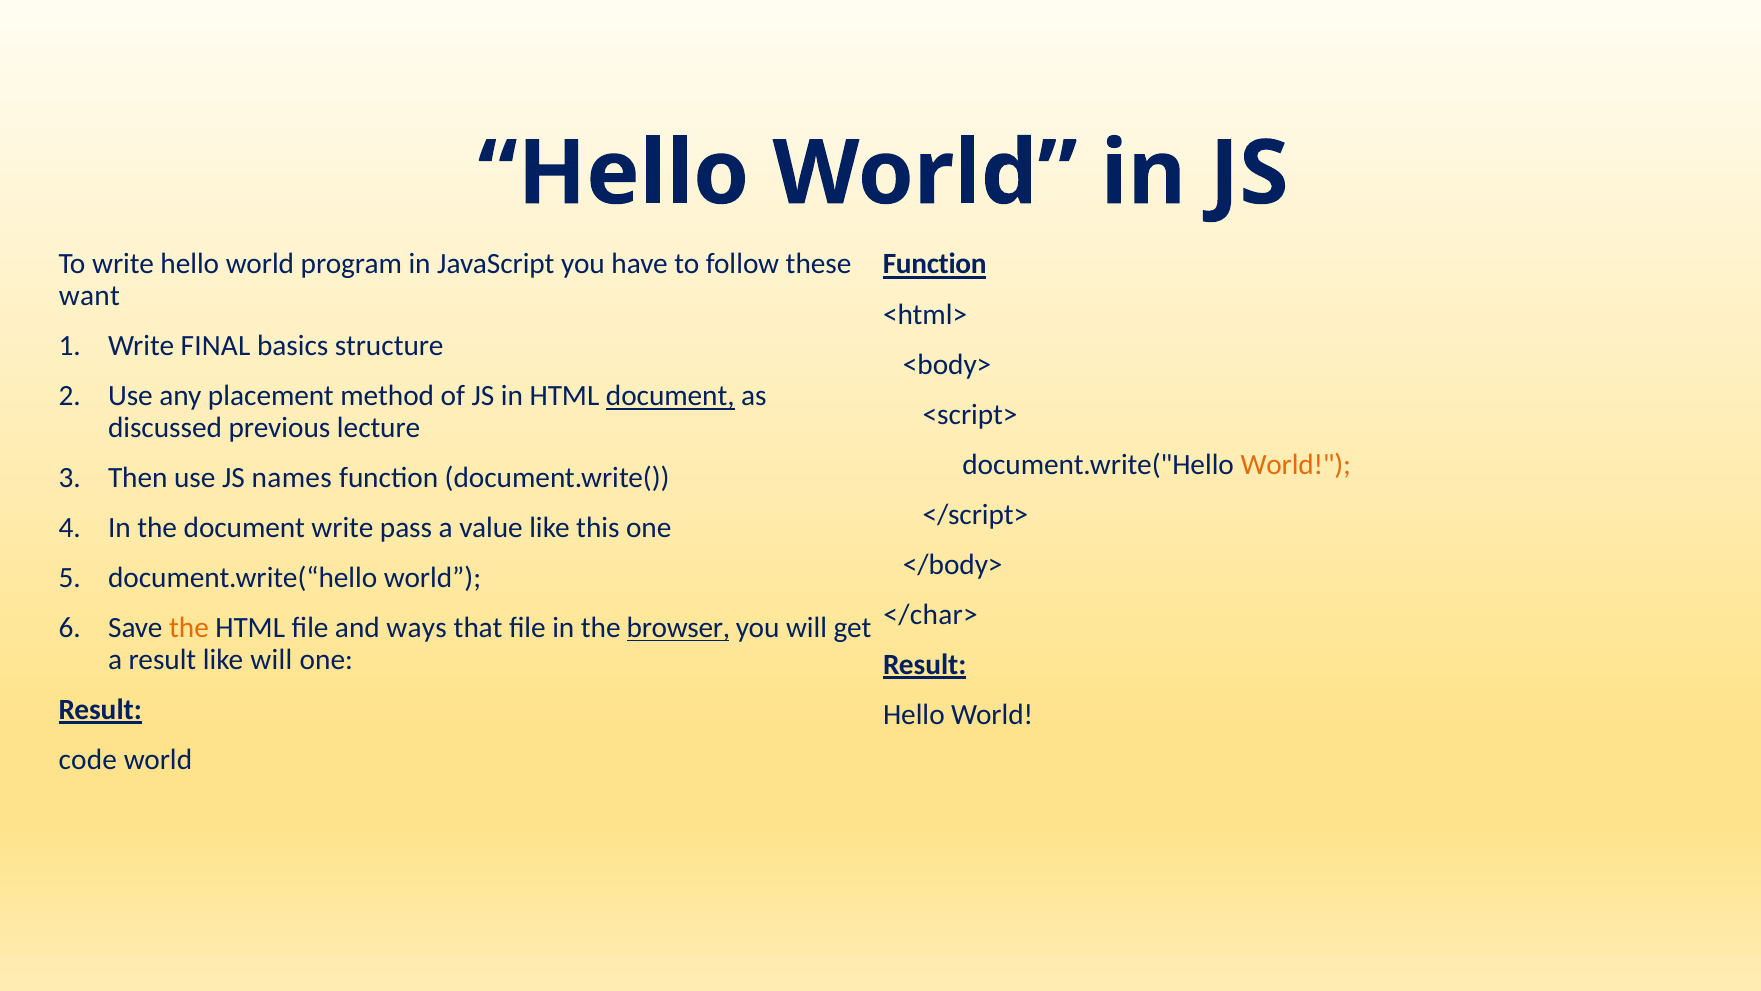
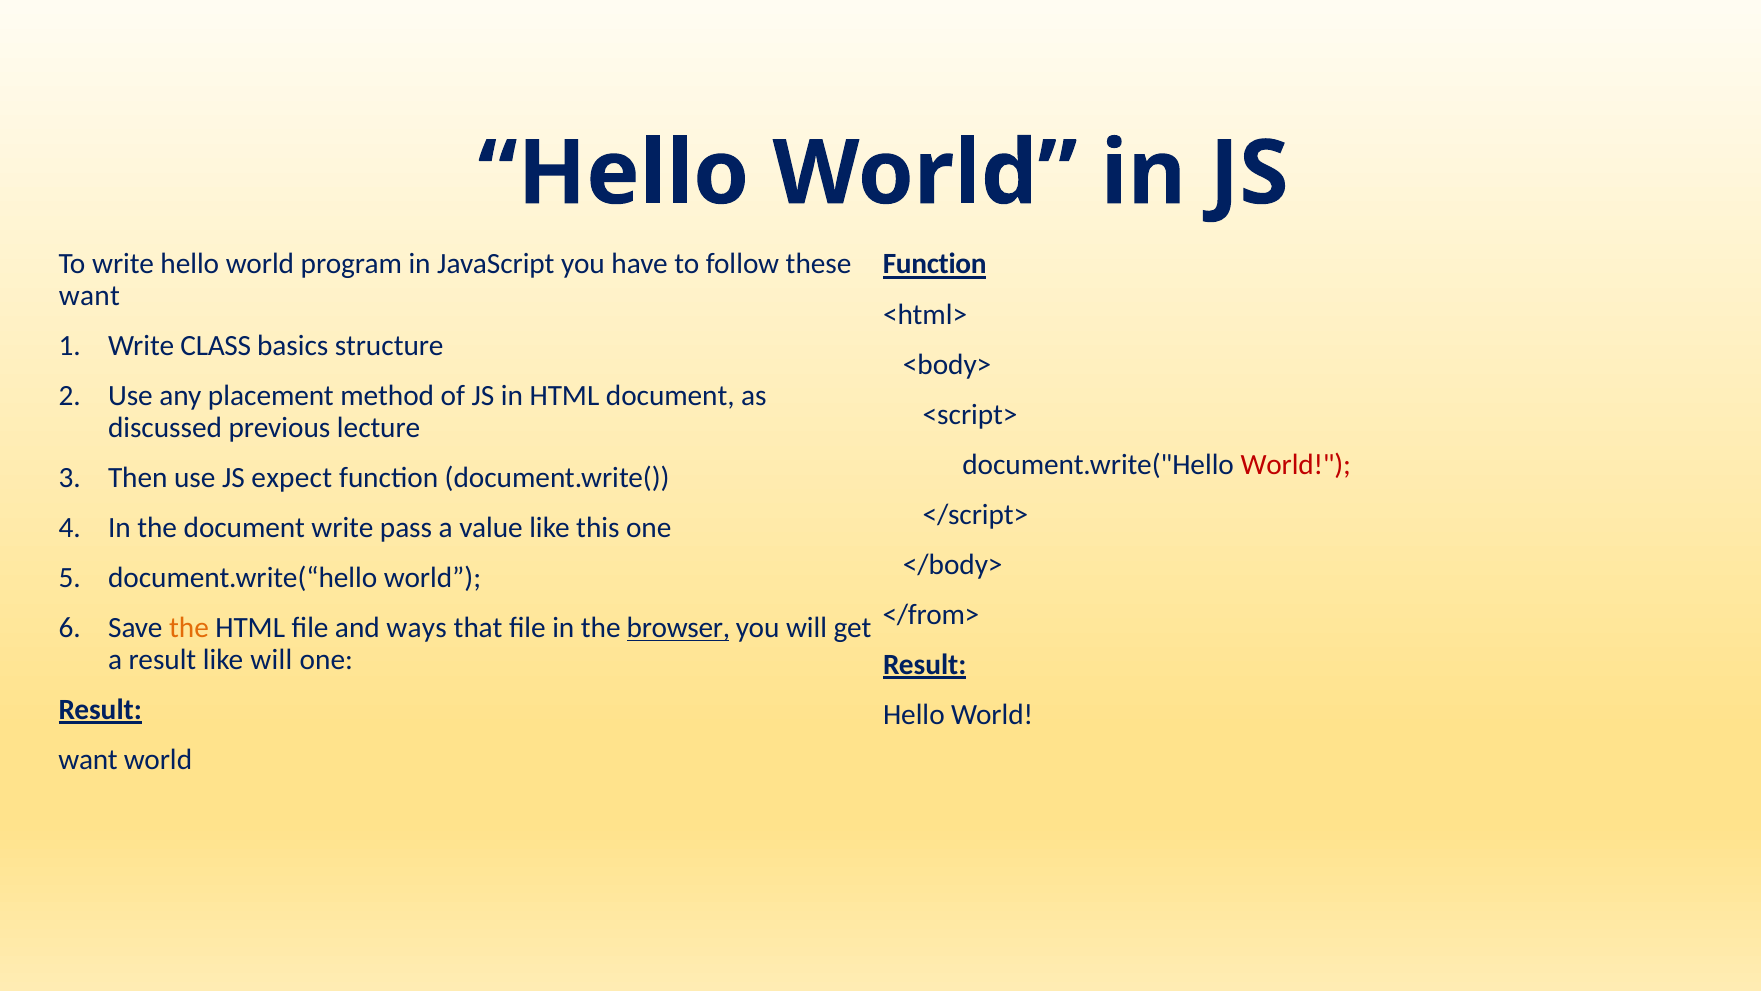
FINAL: FINAL -> CLASS
document at (670, 396) underline: present -> none
World at (1296, 464) colour: orange -> red
names: names -> expect
</char>: </char> -> </from>
code at (88, 759): code -> want
